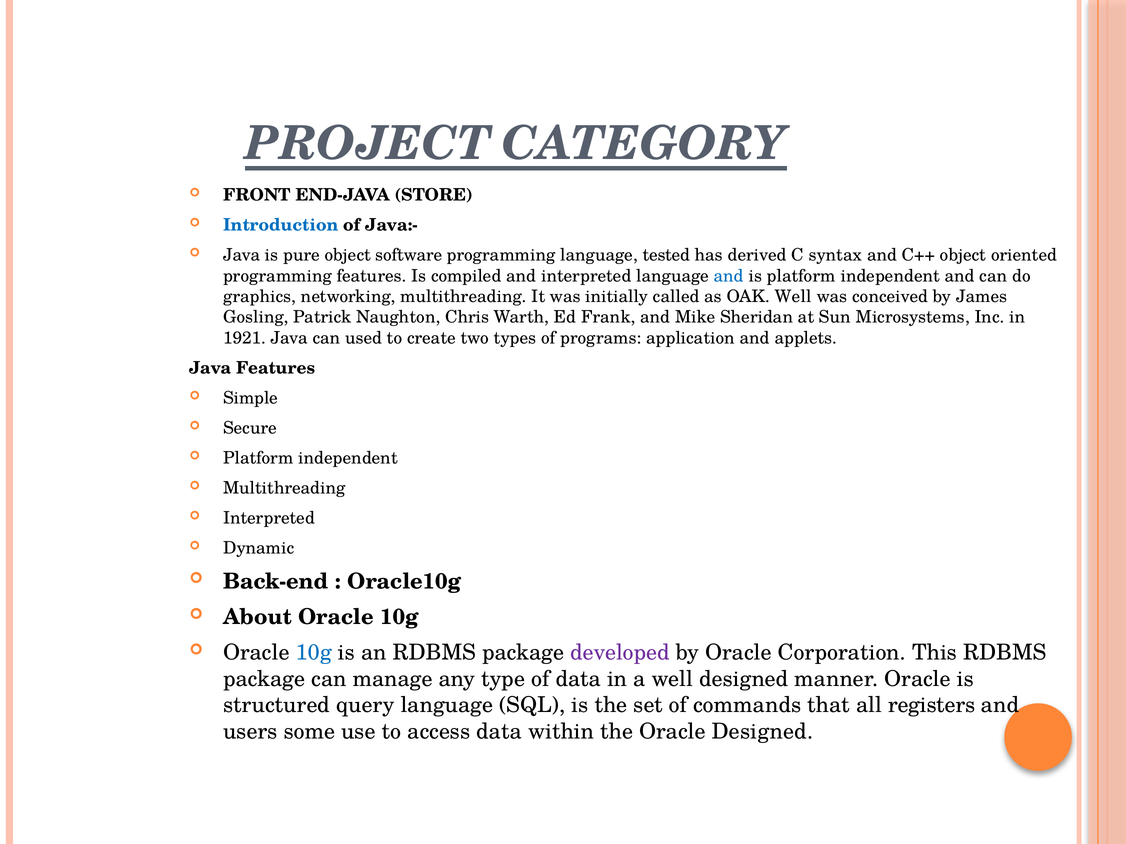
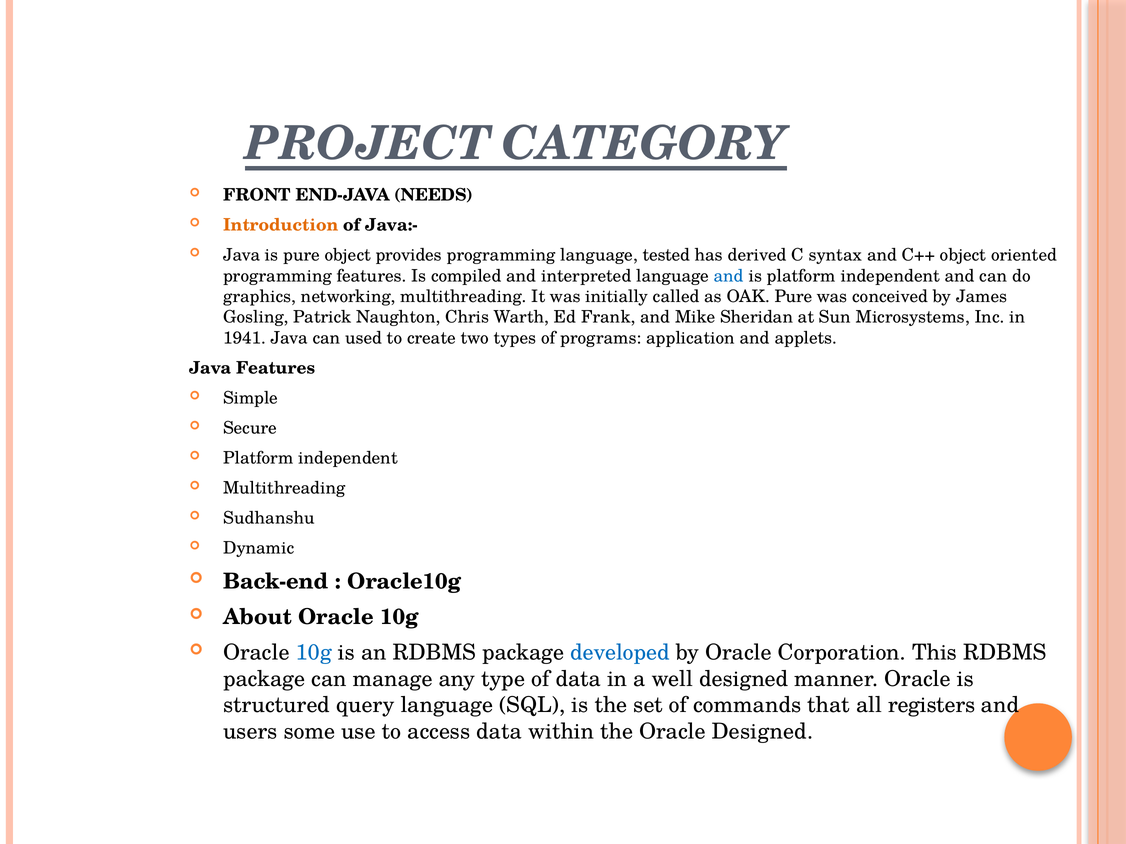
STORE: STORE -> NEEDS
Introduction colour: blue -> orange
software: software -> provides
OAK Well: Well -> Pure
1921: 1921 -> 1941
Interpreted at (269, 518): Interpreted -> Sudhanshu
developed colour: purple -> blue
